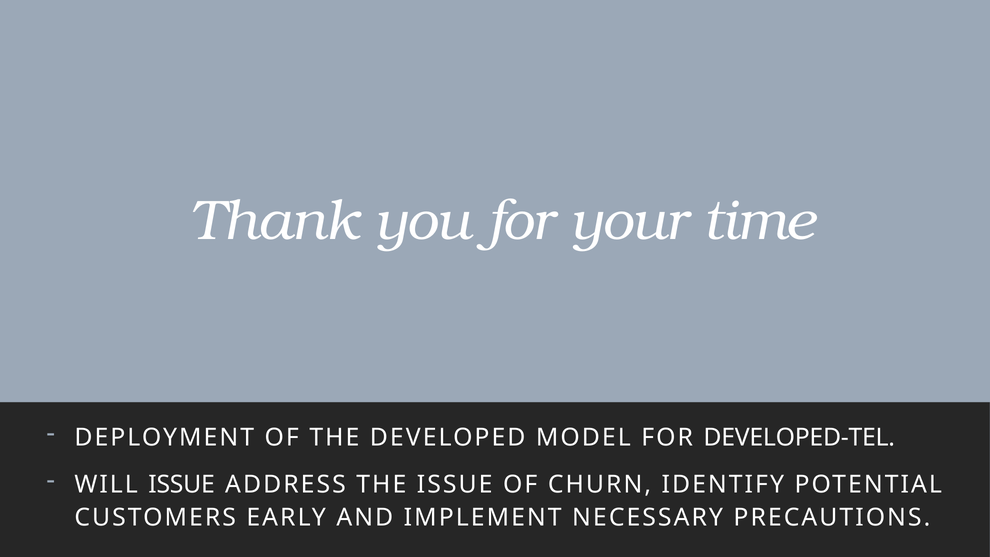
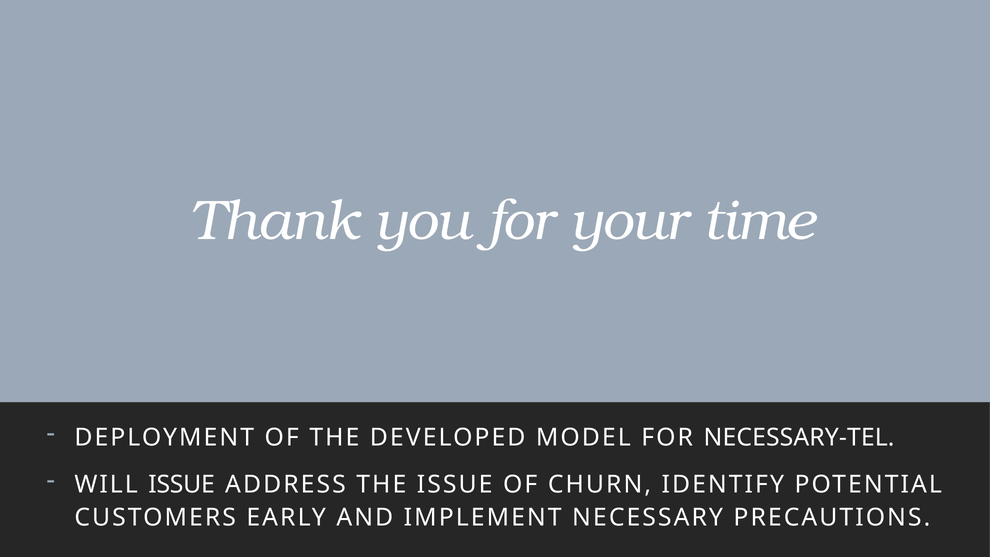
DEVELOPED-TEL: DEVELOPED-TEL -> NECESSARY-TEL
